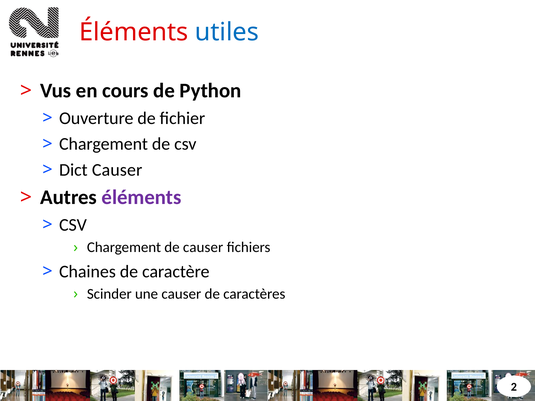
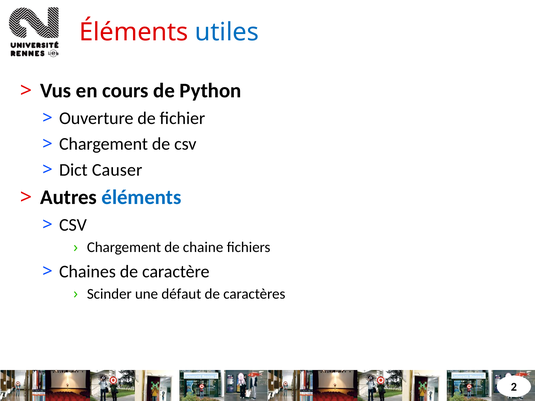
éléments at (142, 198) colour: purple -> blue
de causer: causer -> chaine
une causer: causer -> défaut
